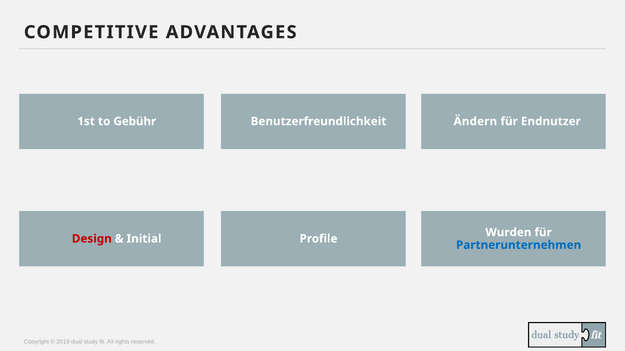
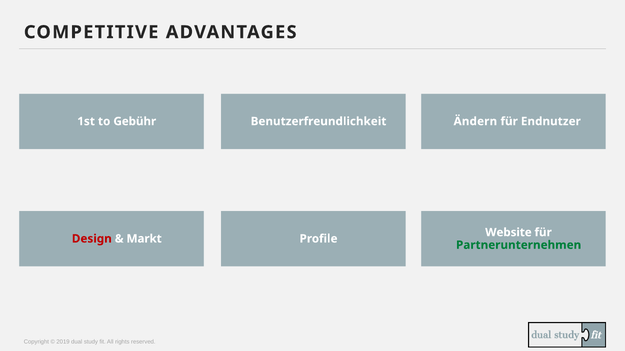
Wurden: Wurden -> Website
Initial: Initial -> Markt
Partnerunternehmen colour: blue -> green
